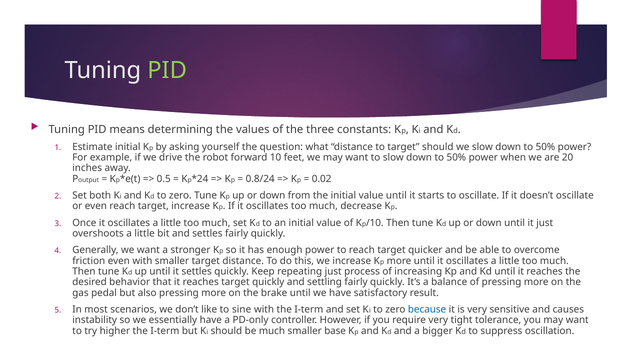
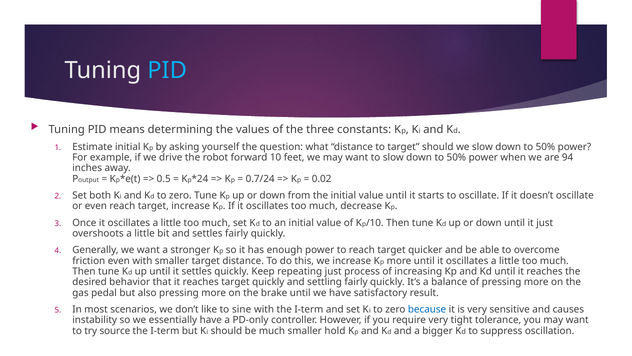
PID at (167, 70) colour: light green -> light blue
20: 20 -> 94
0.8/24: 0.8/24 -> 0.7/24
higher: higher -> source
base: base -> hold
